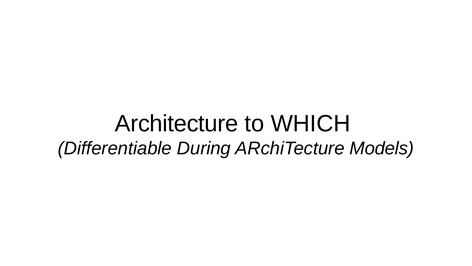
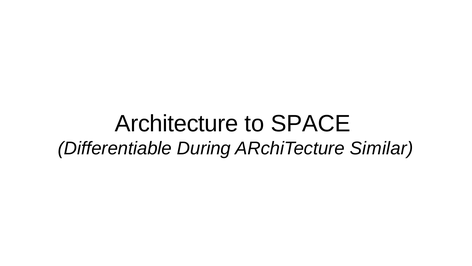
WHICH: WHICH -> SPACE
Models: Models -> Similar
